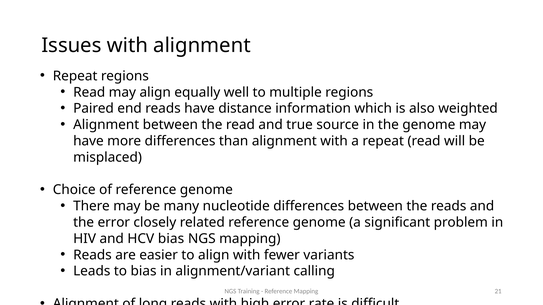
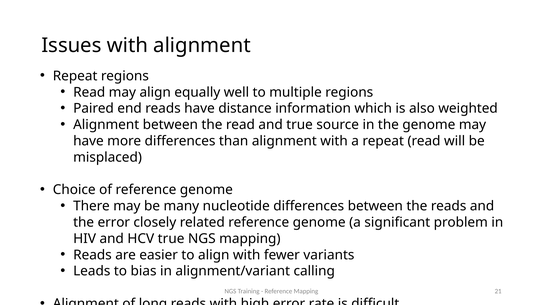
HCV bias: bias -> true
